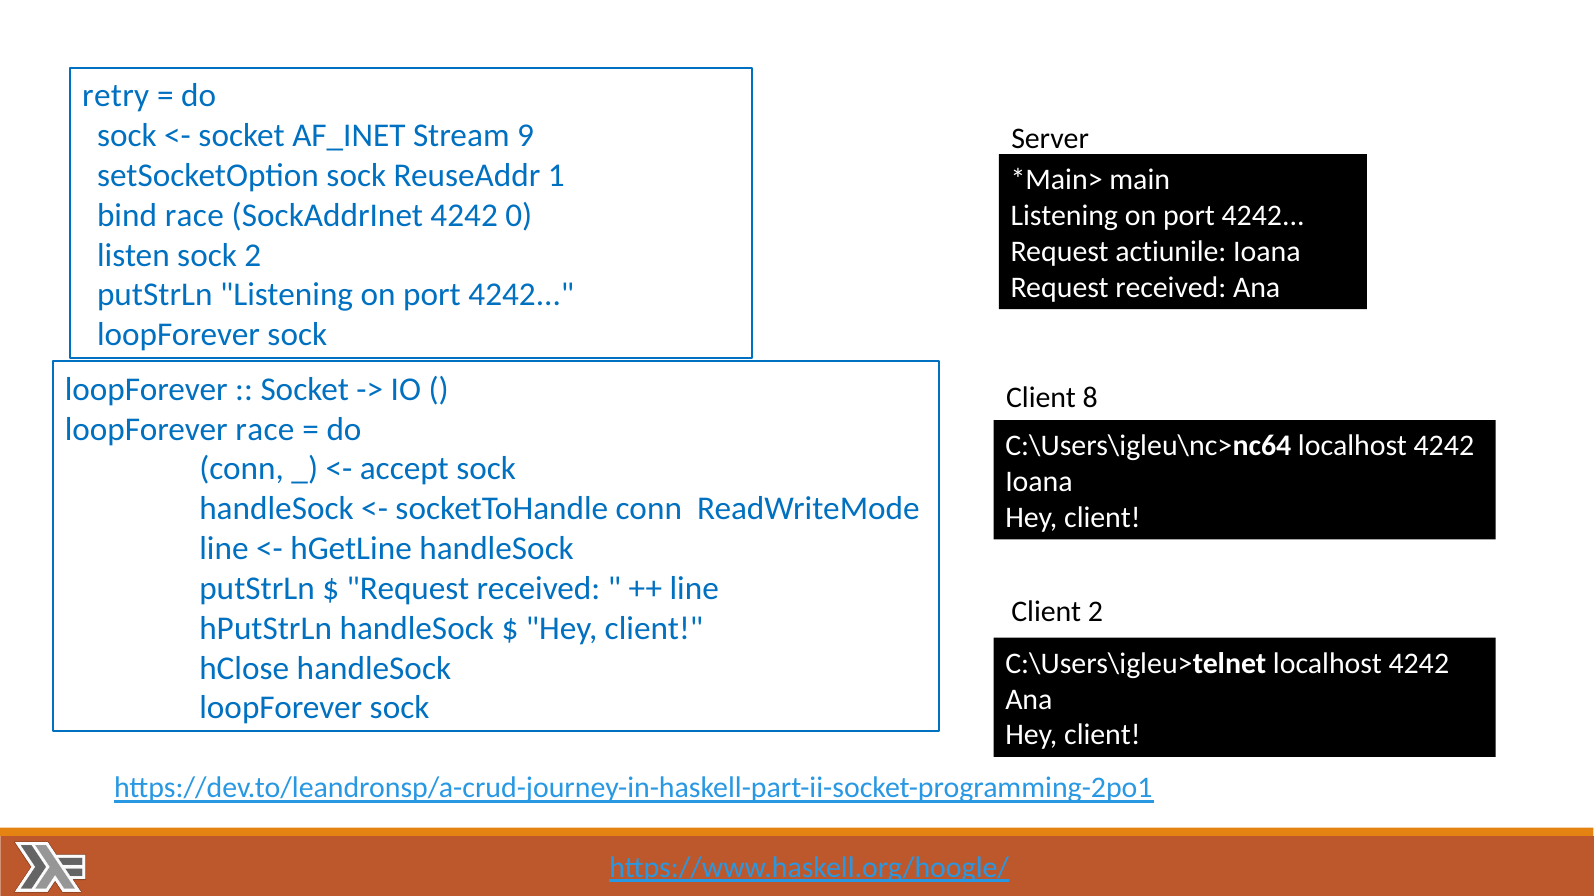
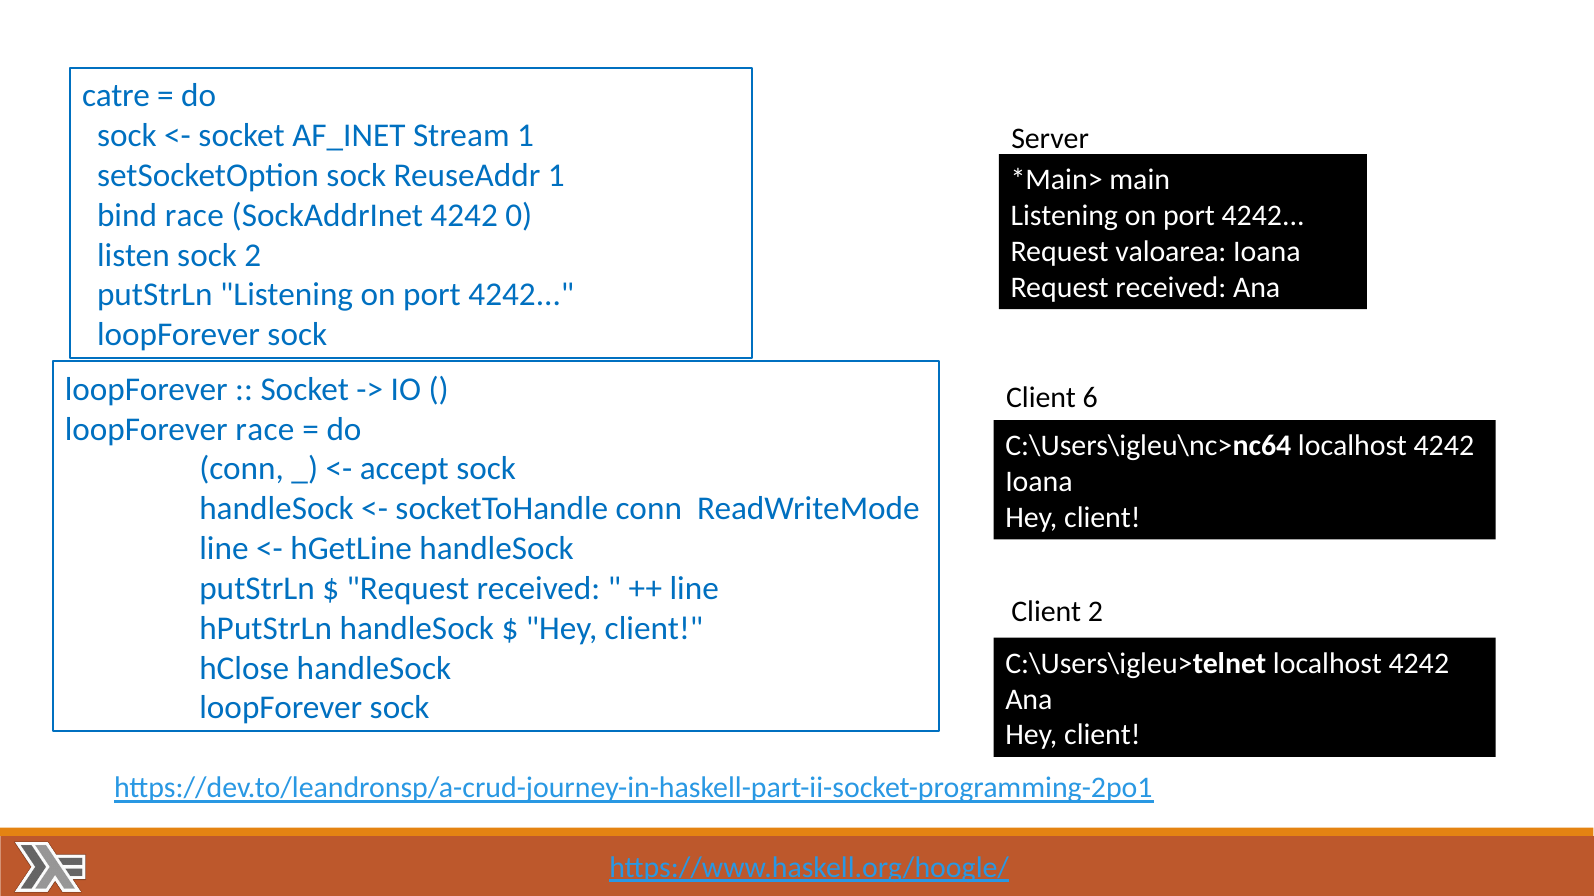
retry: retry -> catre
Stream 9: 9 -> 1
actiunile: actiunile -> valoarea
8: 8 -> 6
